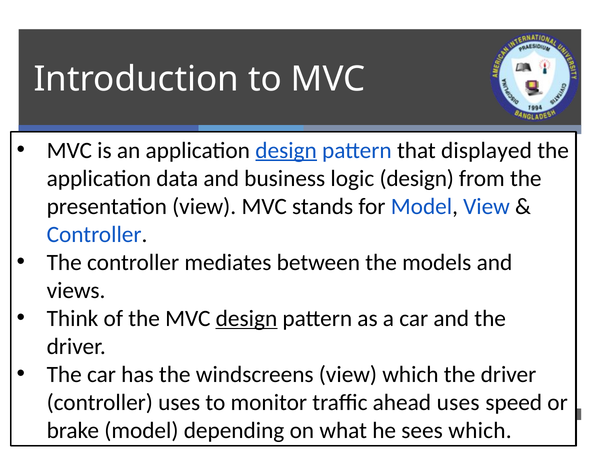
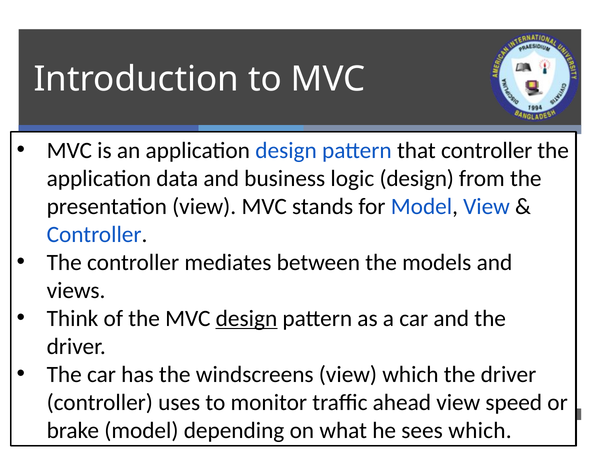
design at (286, 150) underline: present -> none
that displayed: displayed -> controller
ahead uses: uses -> view
